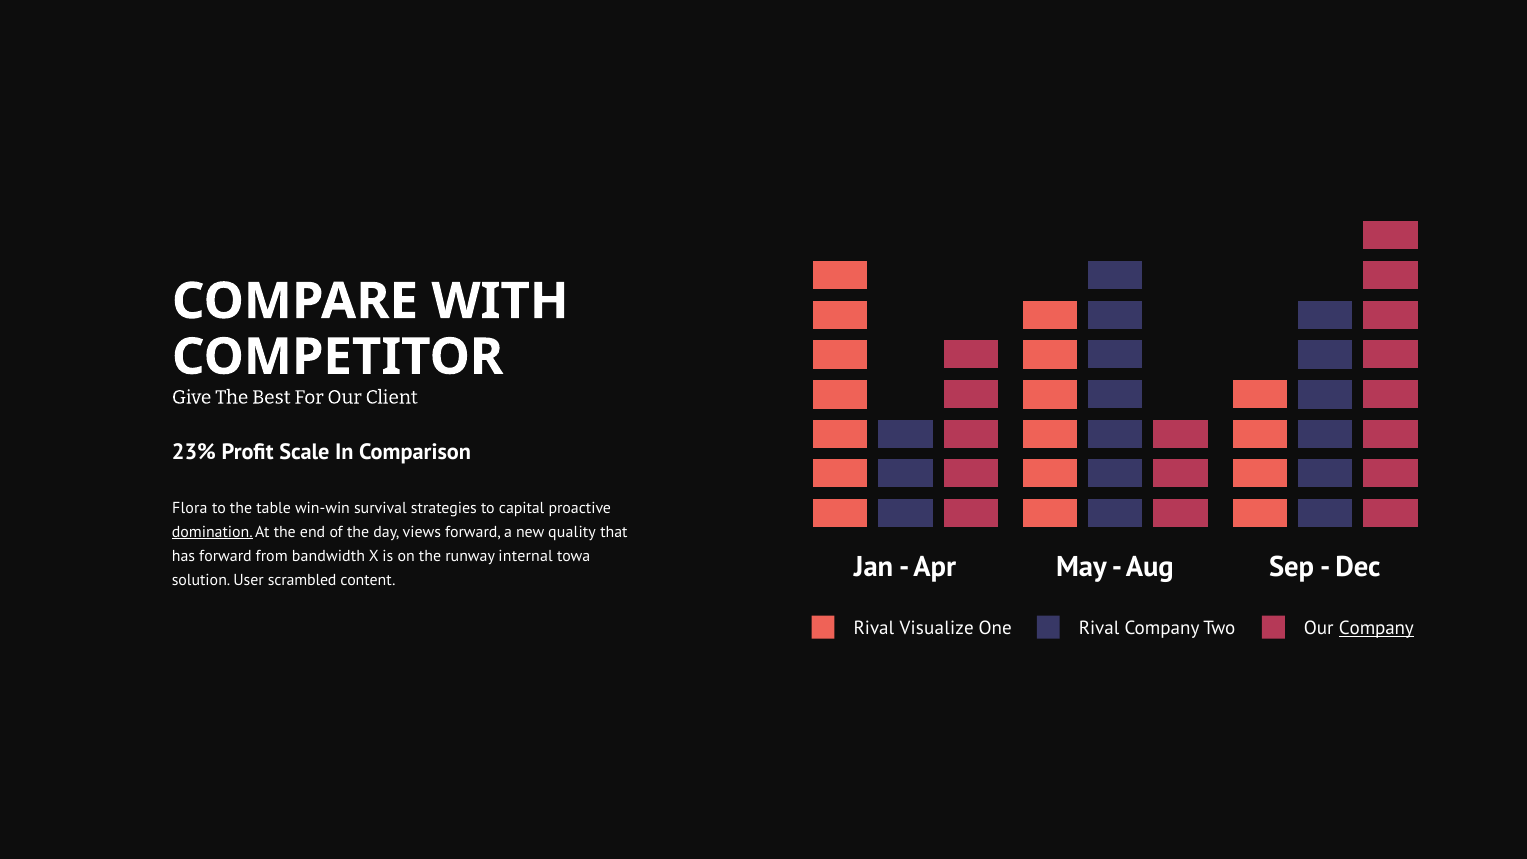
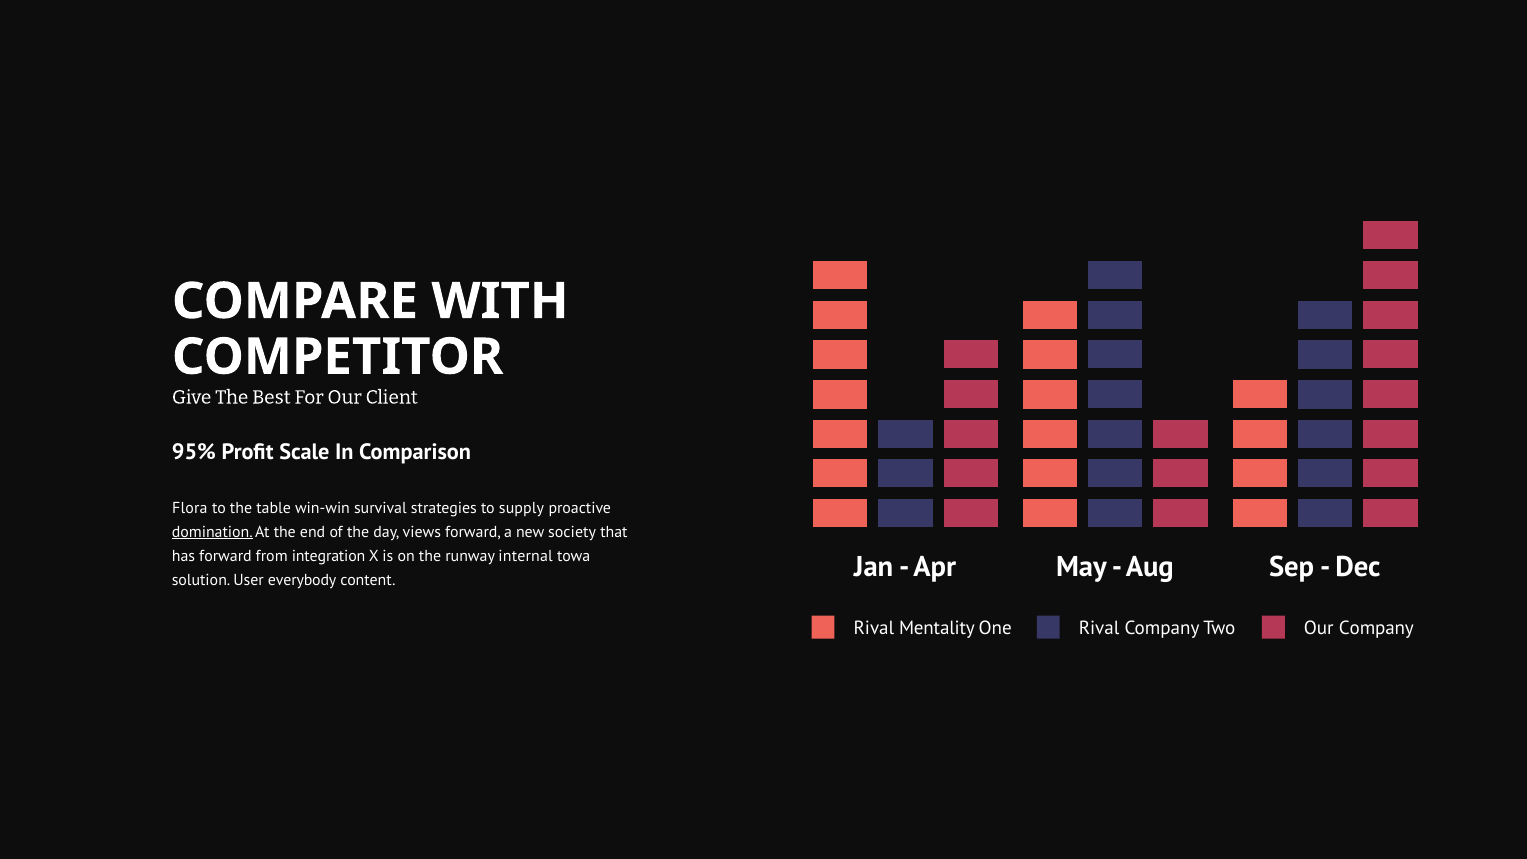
23%: 23% -> 95%
capital: capital -> supply
quality: quality -> society
bandwidth: bandwidth -> integration
scrambled: scrambled -> everybody
Visualize: Visualize -> Mentality
Company at (1376, 628) underline: present -> none
